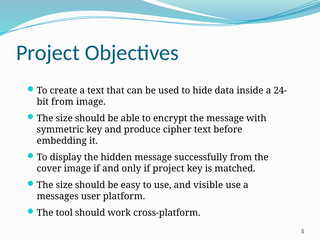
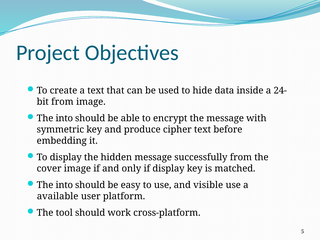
size at (64, 118): size -> into
if project: project -> display
size at (64, 185): size -> into
messages: messages -> available
